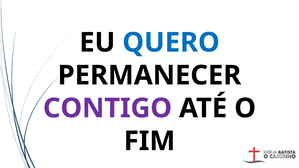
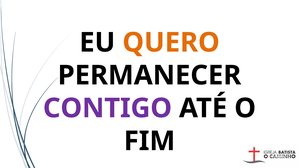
QUERO colour: blue -> orange
